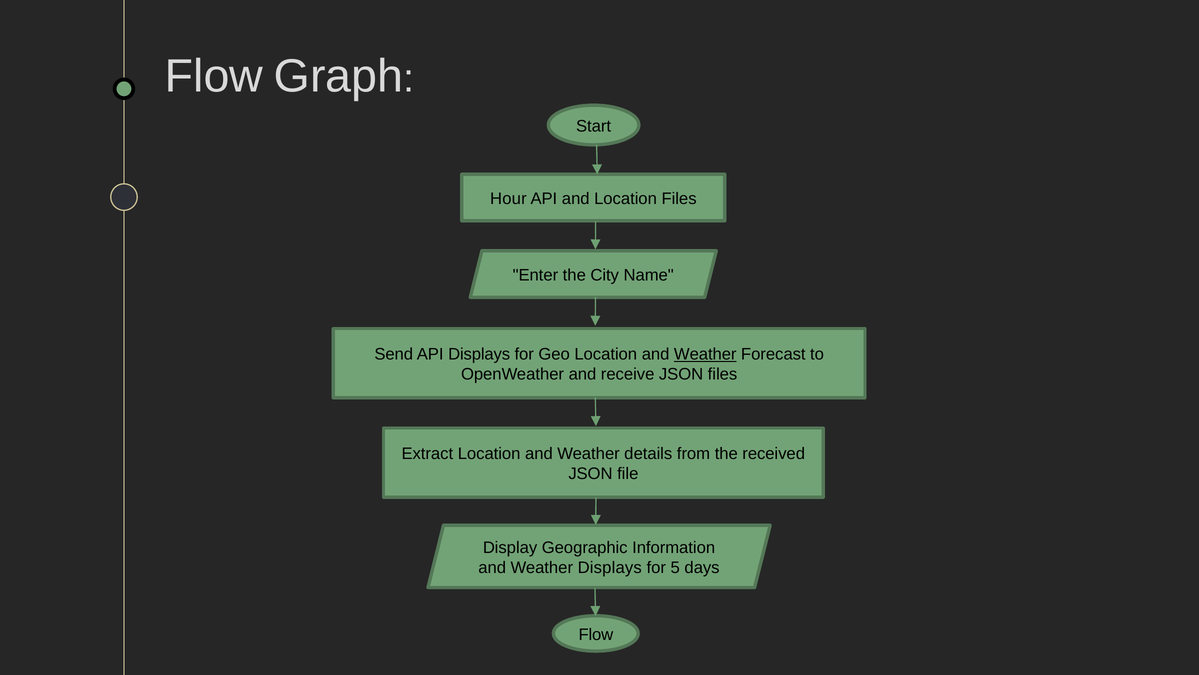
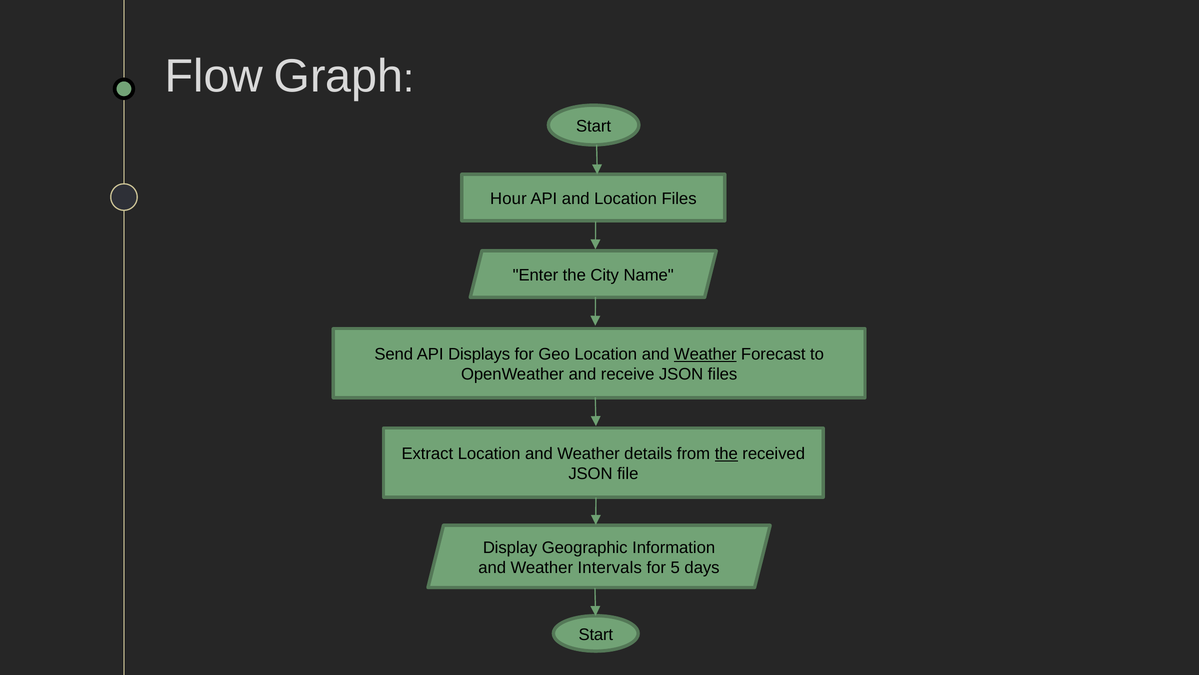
the at (726, 453) underline: none -> present
Weather Displays: Displays -> Intervals
Flow at (596, 634): Flow -> Start
